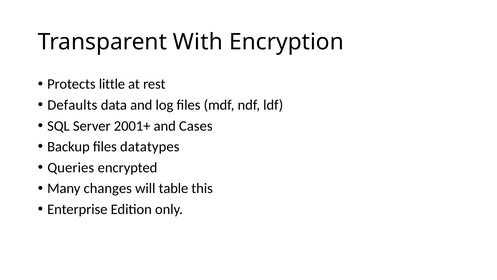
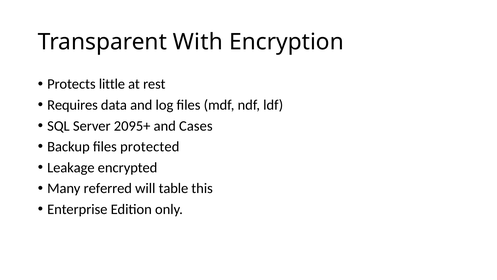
Defaults: Defaults -> Requires
2001+: 2001+ -> 2095+
datatypes: datatypes -> protected
Queries: Queries -> Leakage
changes: changes -> referred
